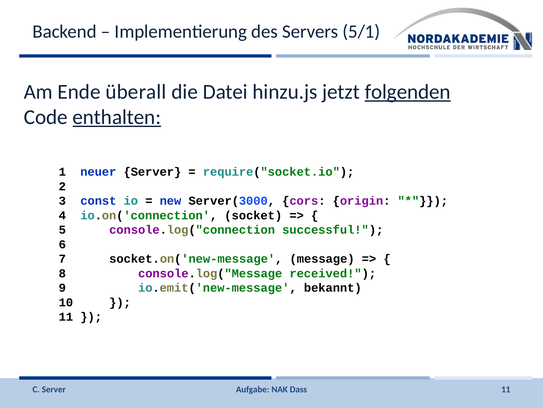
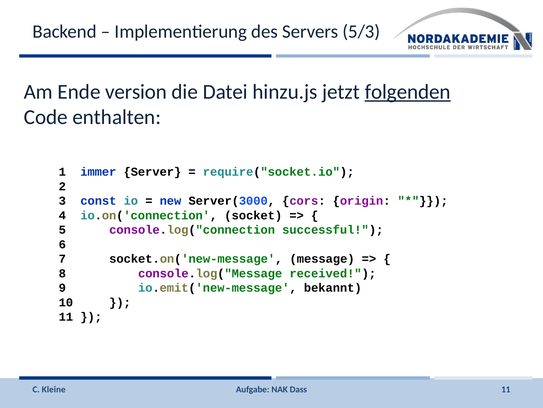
5/1: 5/1 -> 5/3
überall: überall -> version
enthalten underline: present -> none
neuer: neuer -> immer
C Server: Server -> Kleine
